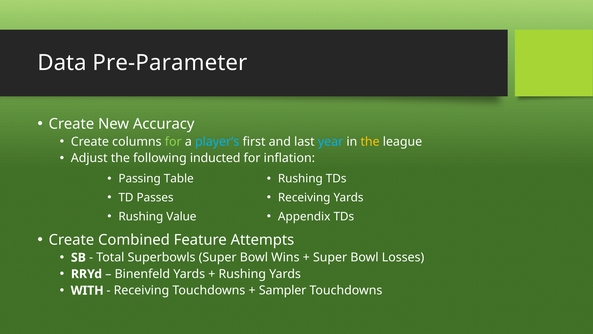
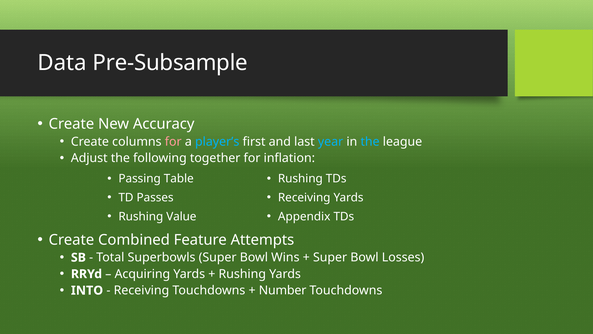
Pre-Parameter: Pre-Parameter -> Pre-Subsample
for at (173, 142) colour: light green -> pink
the at (370, 142) colour: yellow -> light blue
inducted: inducted -> together
Binenfeld: Binenfeld -> Acquiring
WITH: WITH -> INTO
Sampler: Sampler -> Number
